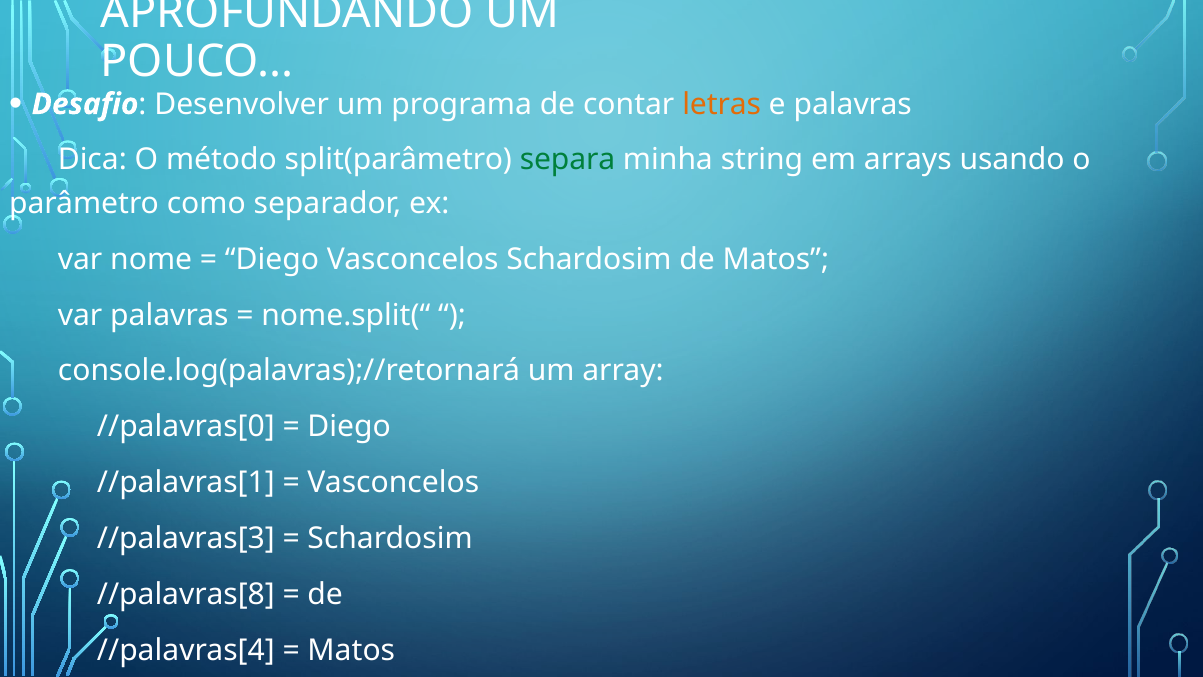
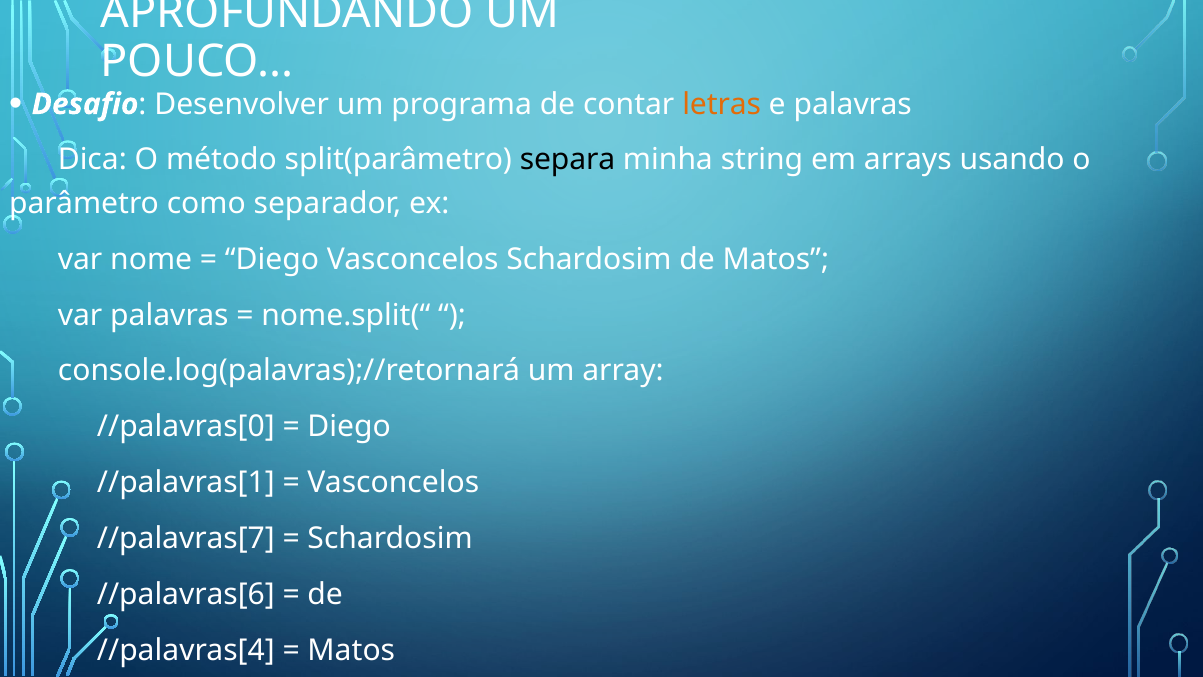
separa colour: green -> black
//palavras[3: //palavras[3 -> //palavras[7
//palavras[8: //palavras[8 -> //palavras[6
